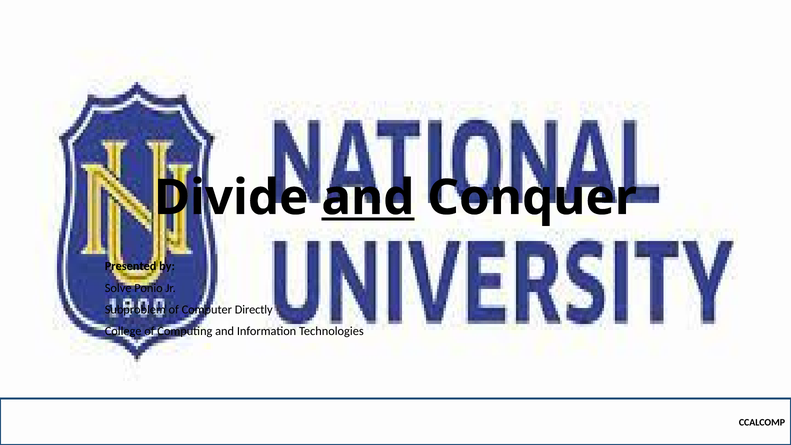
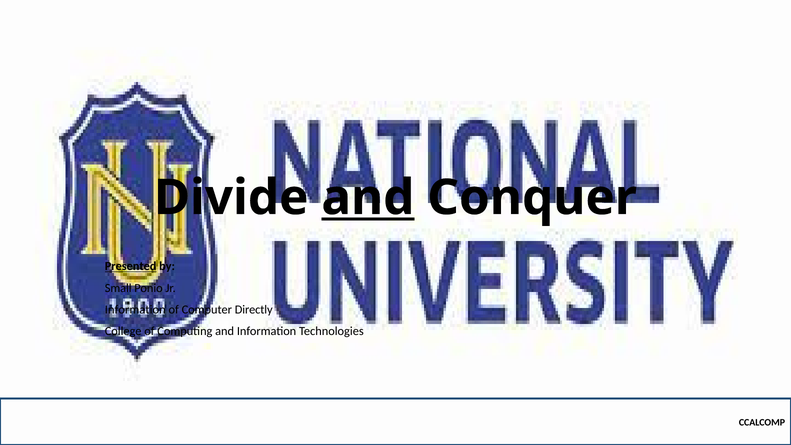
Presented underline: none -> present
Solve: Solve -> Small
Subproblem at (135, 310): Subproblem -> Information
